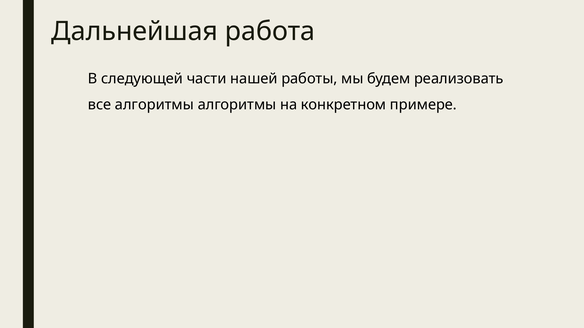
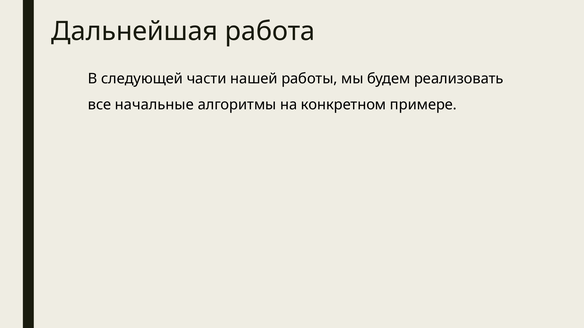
все алгоритмы: алгоритмы -> начальные
